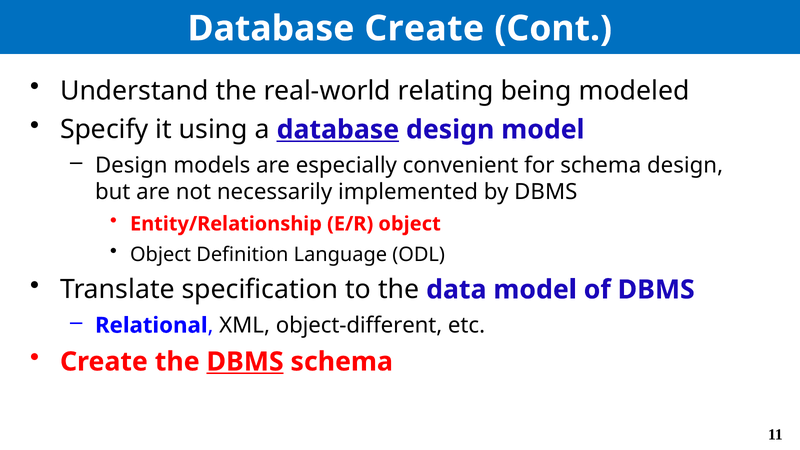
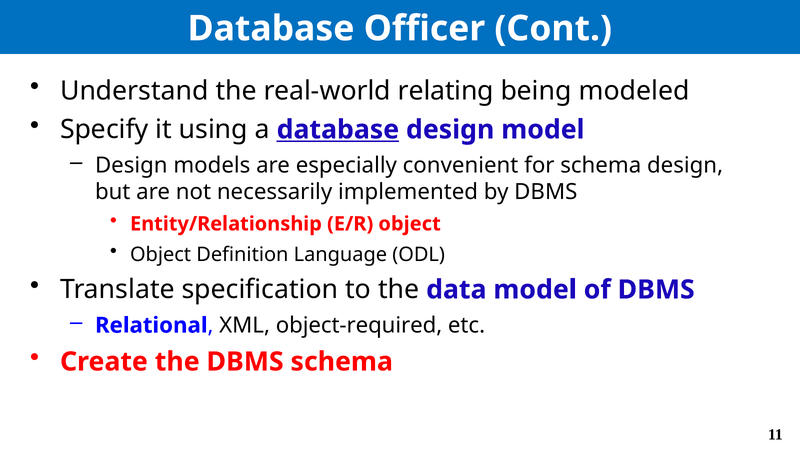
Database Create: Create -> Officer
object-different: object-different -> object-required
DBMS at (245, 362) underline: present -> none
